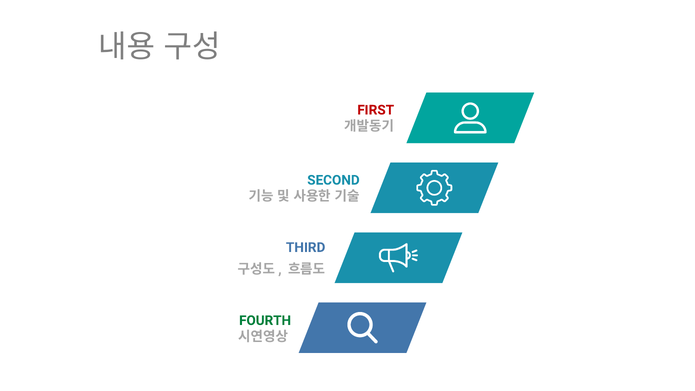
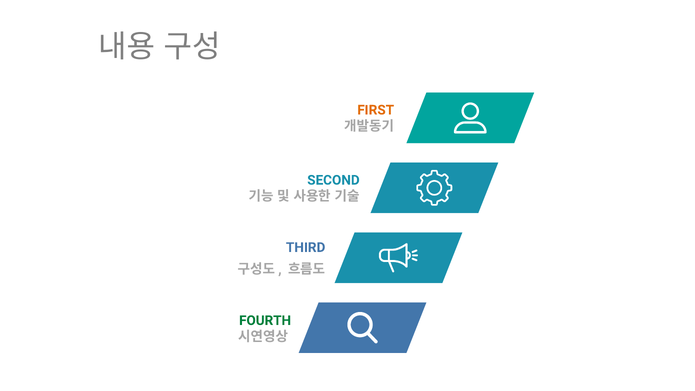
FIRST colour: red -> orange
